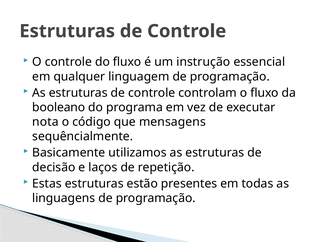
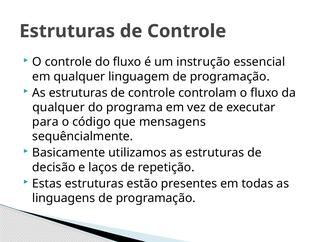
booleano at (59, 107): booleano -> qualquer
nota: nota -> para
